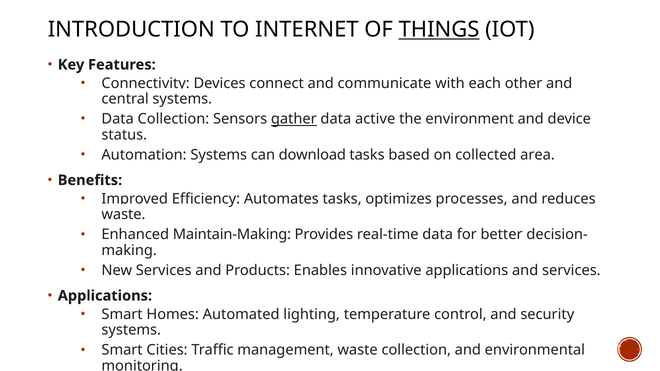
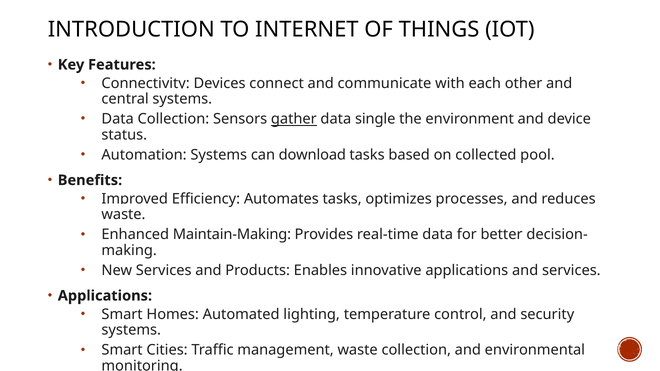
THINGS underline: present -> none
active: active -> single
area: area -> pool
